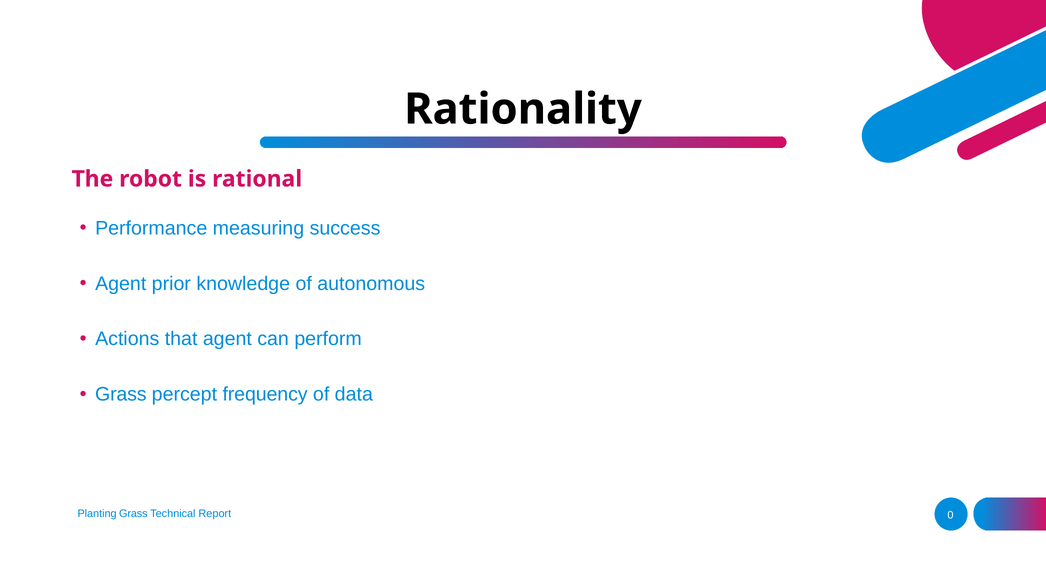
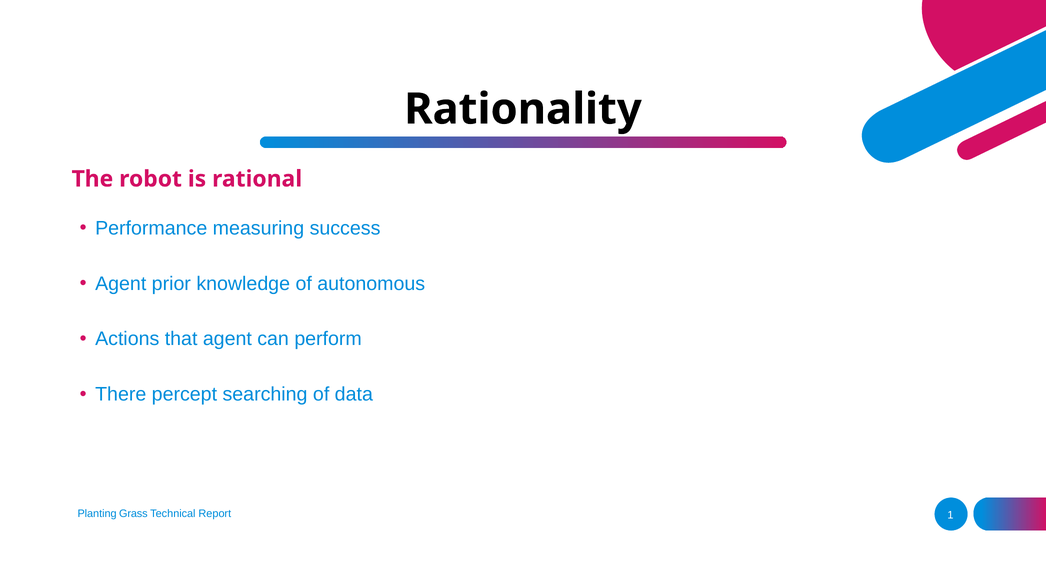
Grass at (121, 395): Grass -> There
frequency: frequency -> searching
0: 0 -> 1
